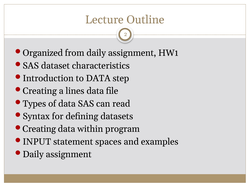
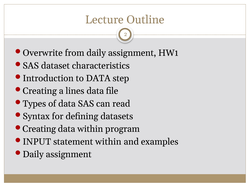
Organized: Organized -> Overwrite
statement spaces: spaces -> within
